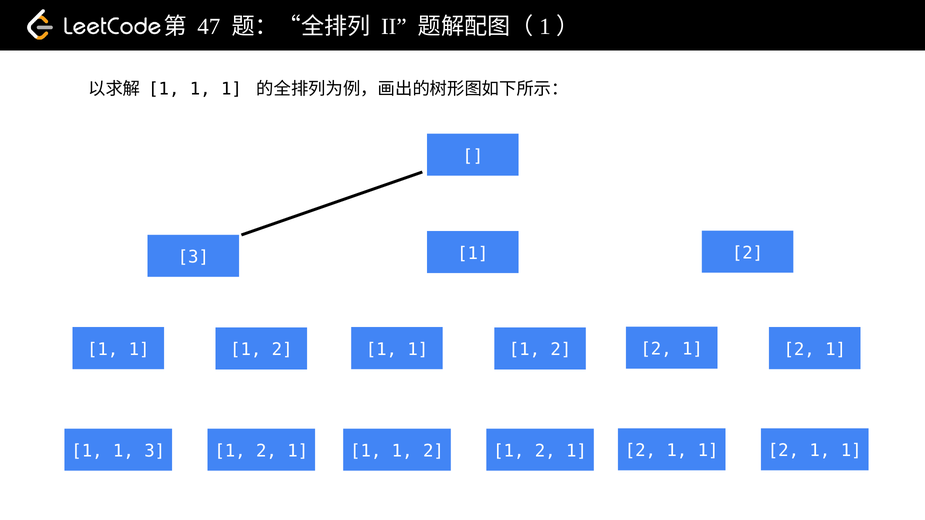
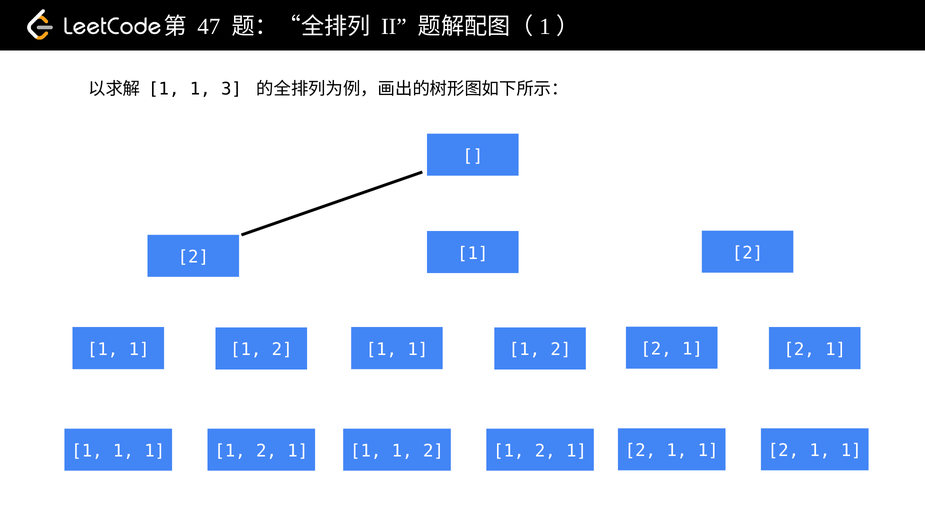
1 at (231, 89): 1 -> 3
3 at (193, 257): 3 -> 2
3 at (155, 451): 3 -> 1
